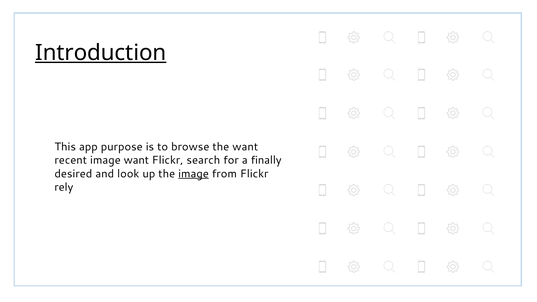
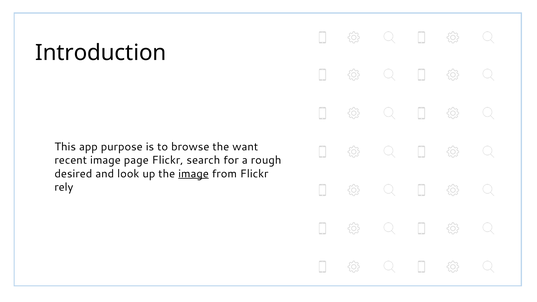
Introduction underline: present -> none
image want: want -> page
finally: finally -> rough
